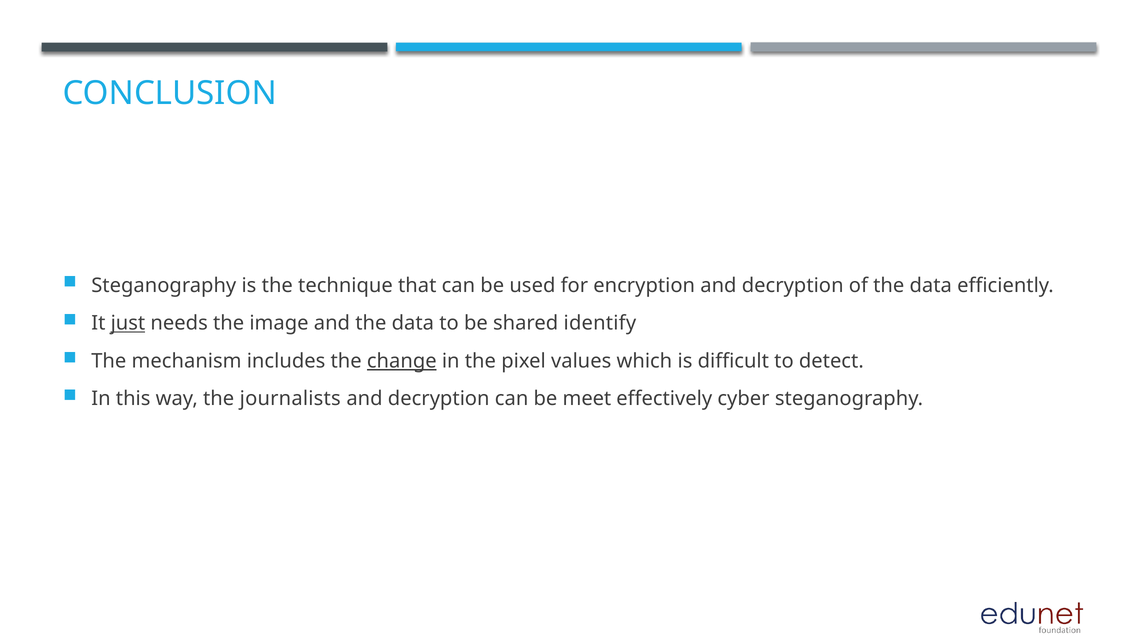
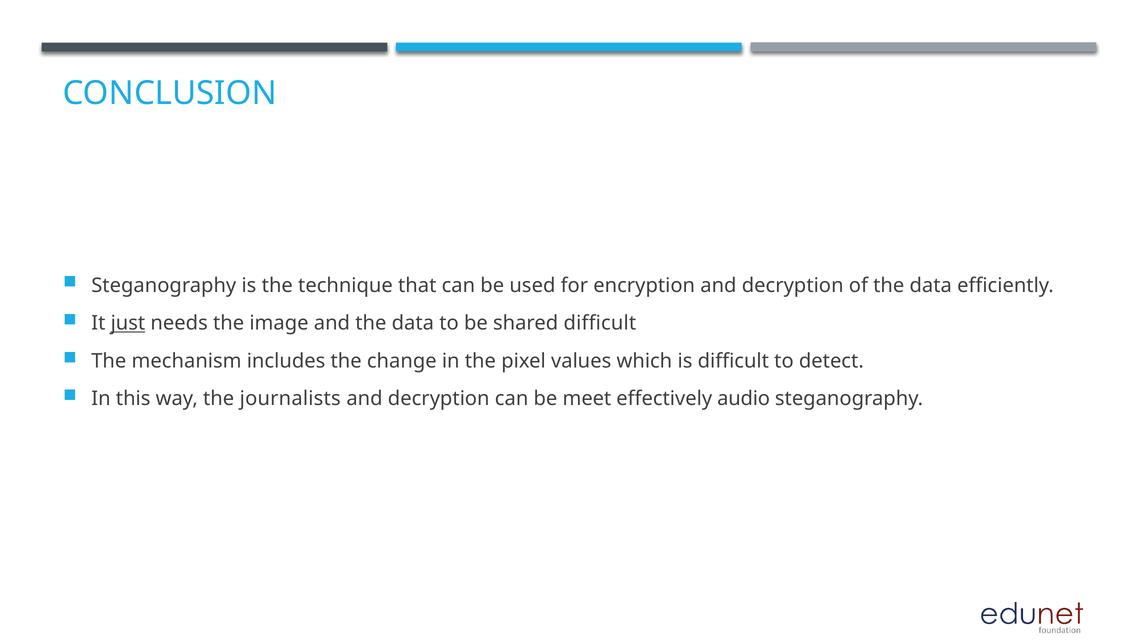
shared identify: identify -> difficult
change underline: present -> none
cyber: cyber -> audio
